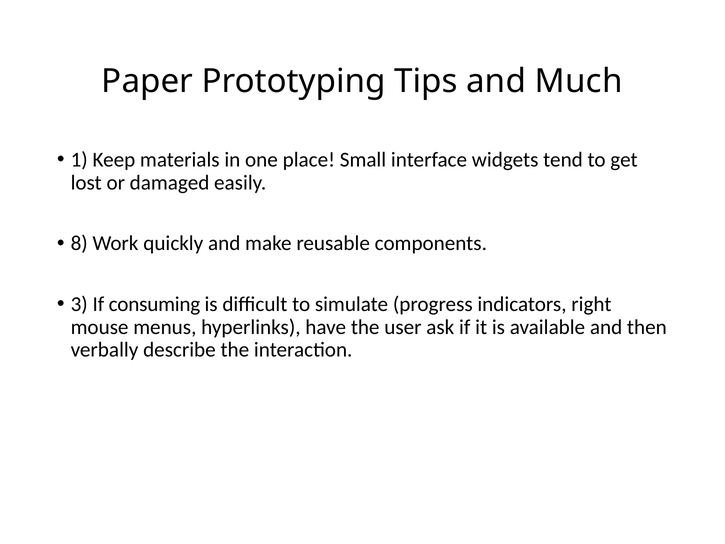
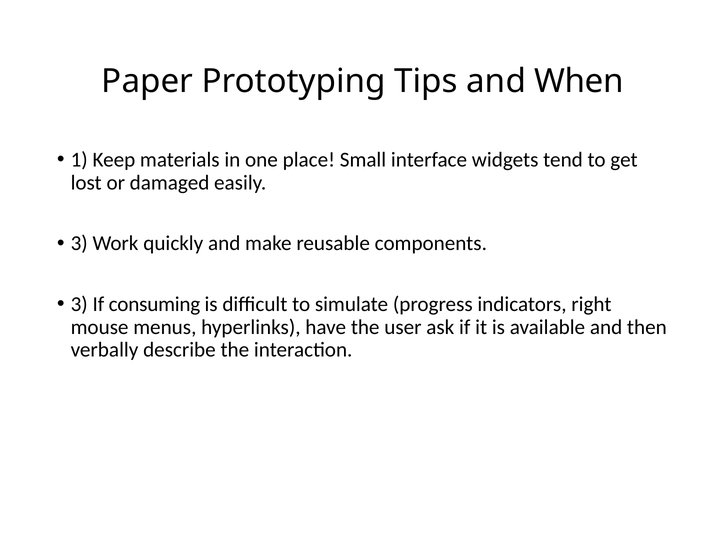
Much: Much -> When
8 at (79, 243): 8 -> 3
